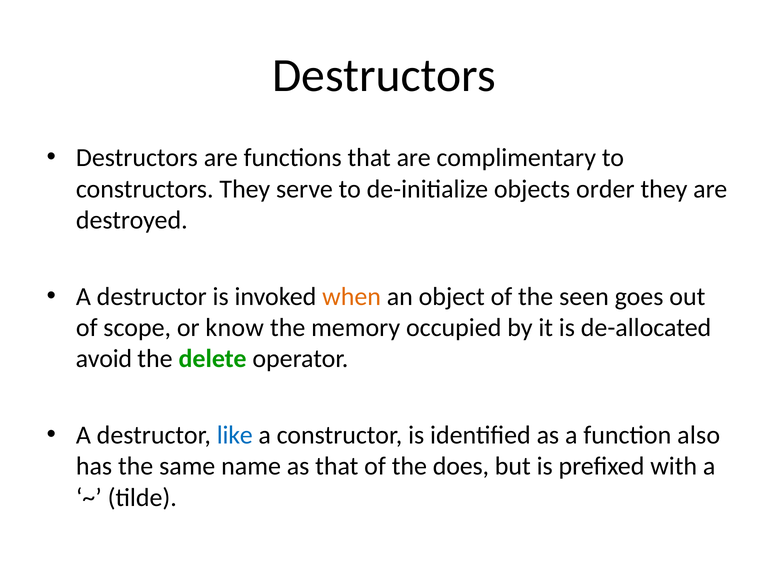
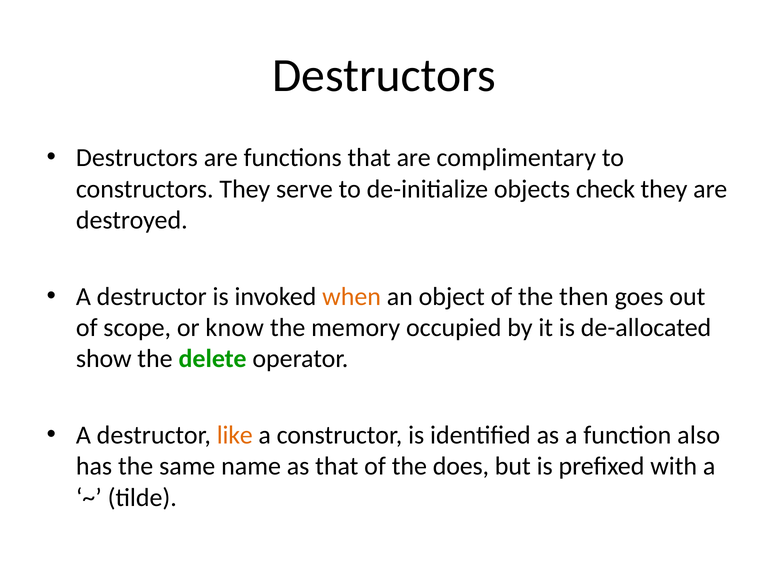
order: order -> check
seen: seen -> then
avoid: avoid -> show
like colour: blue -> orange
